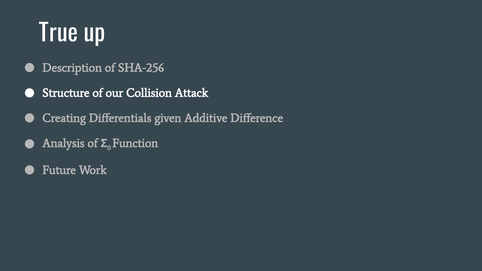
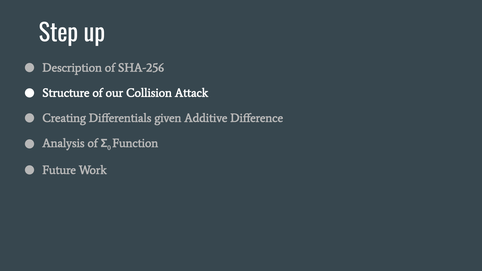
True: True -> Step
